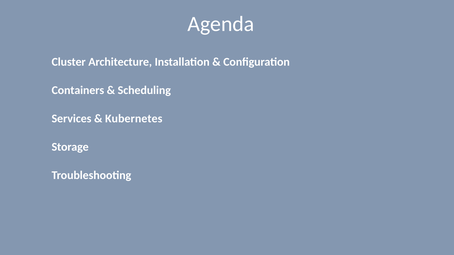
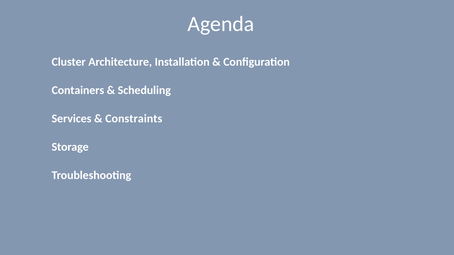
Kubernetes: Kubernetes -> Constraints
